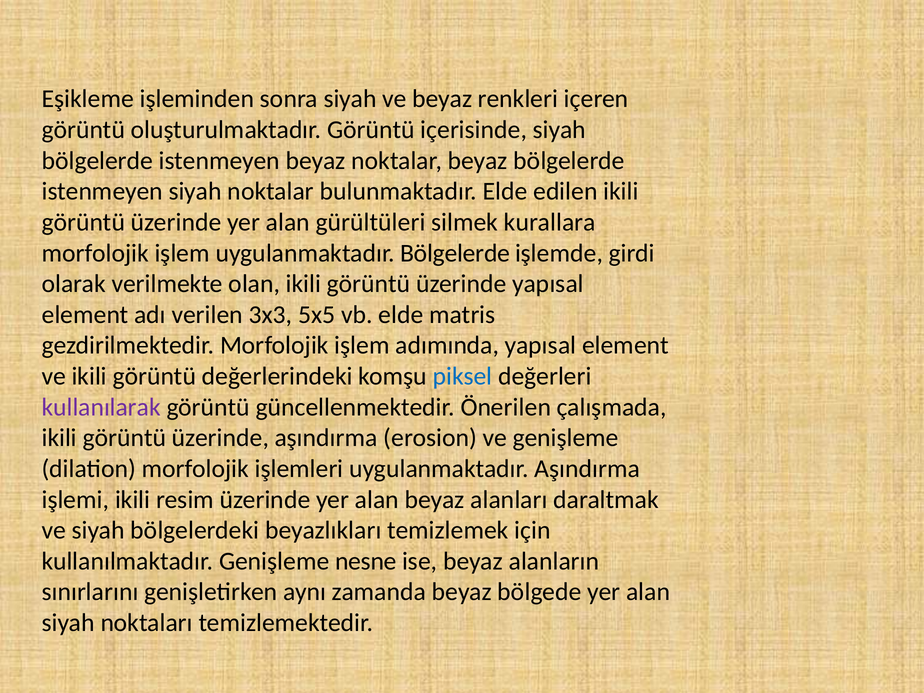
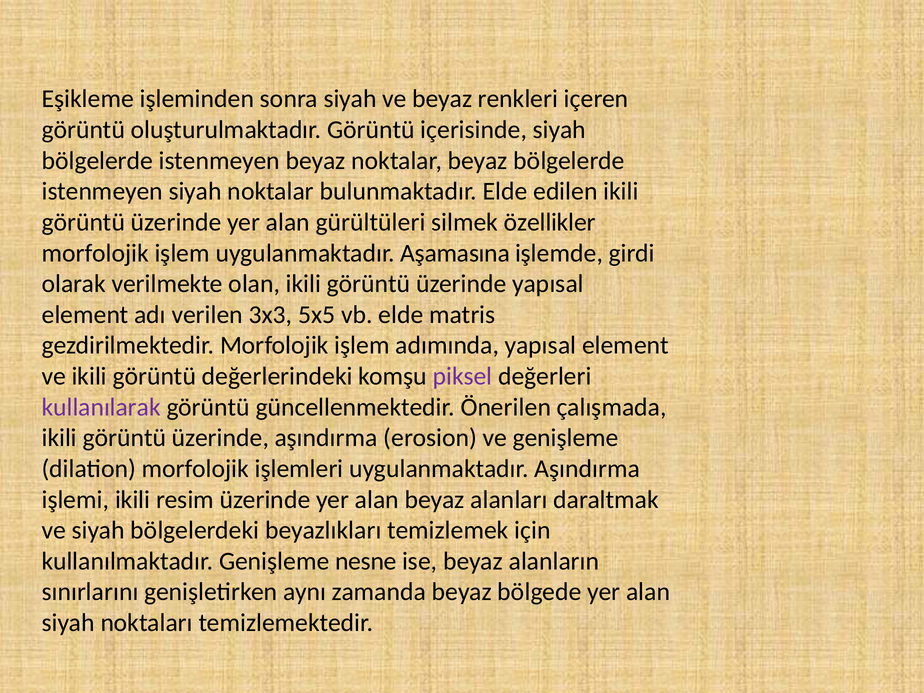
kurallara: kurallara -> özellikler
uygulanmaktadır Bölgelerde: Bölgelerde -> Aşamasına
piksel colour: blue -> purple
